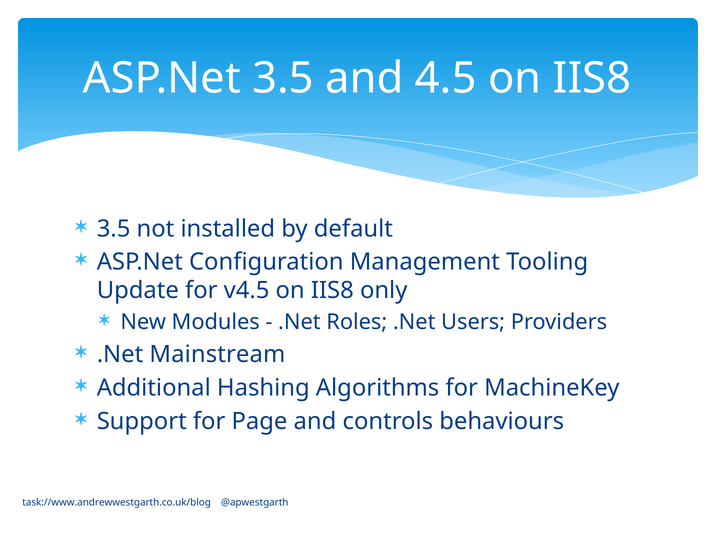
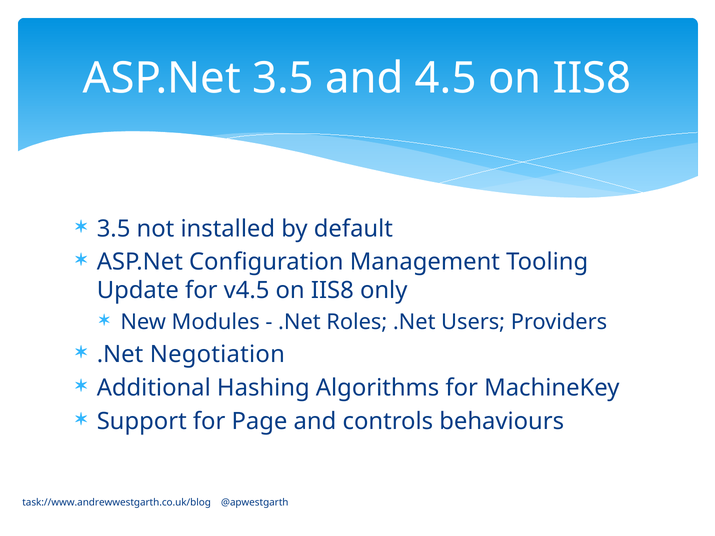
Mainstream: Mainstream -> Negotiation
